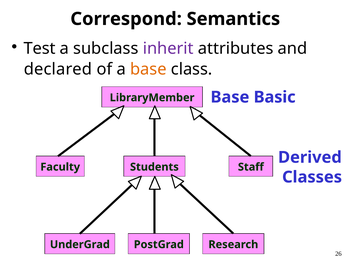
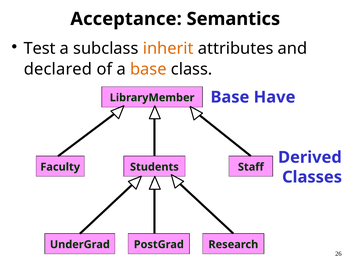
Correspond: Correspond -> Acceptance
inherit colour: purple -> orange
Basic: Basic -> Have
